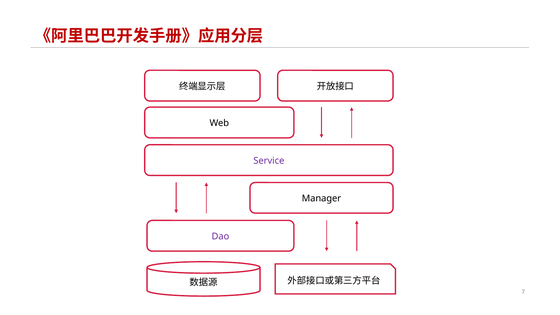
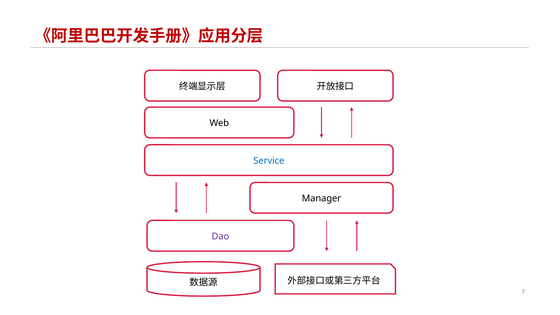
Service colour: purple -> blue
